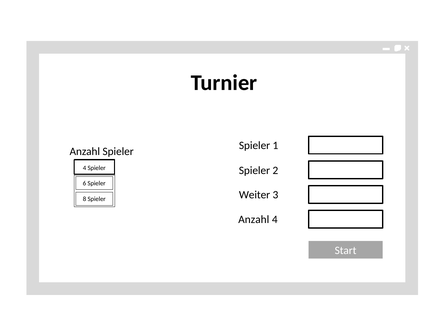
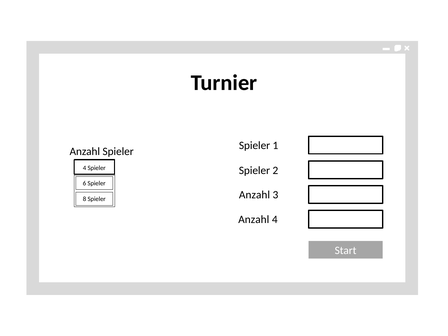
Weiter at (255, 195): Weiter -> Anzahl
